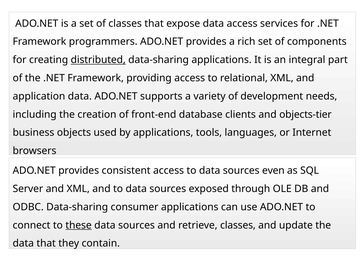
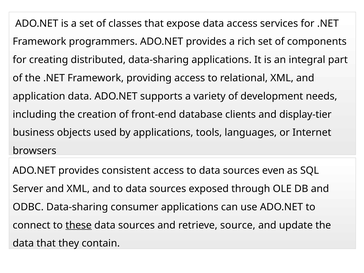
distributed underline: present -> none
objects-tier: objects-tier -> display-tier
retrieve classes: classes -> source
